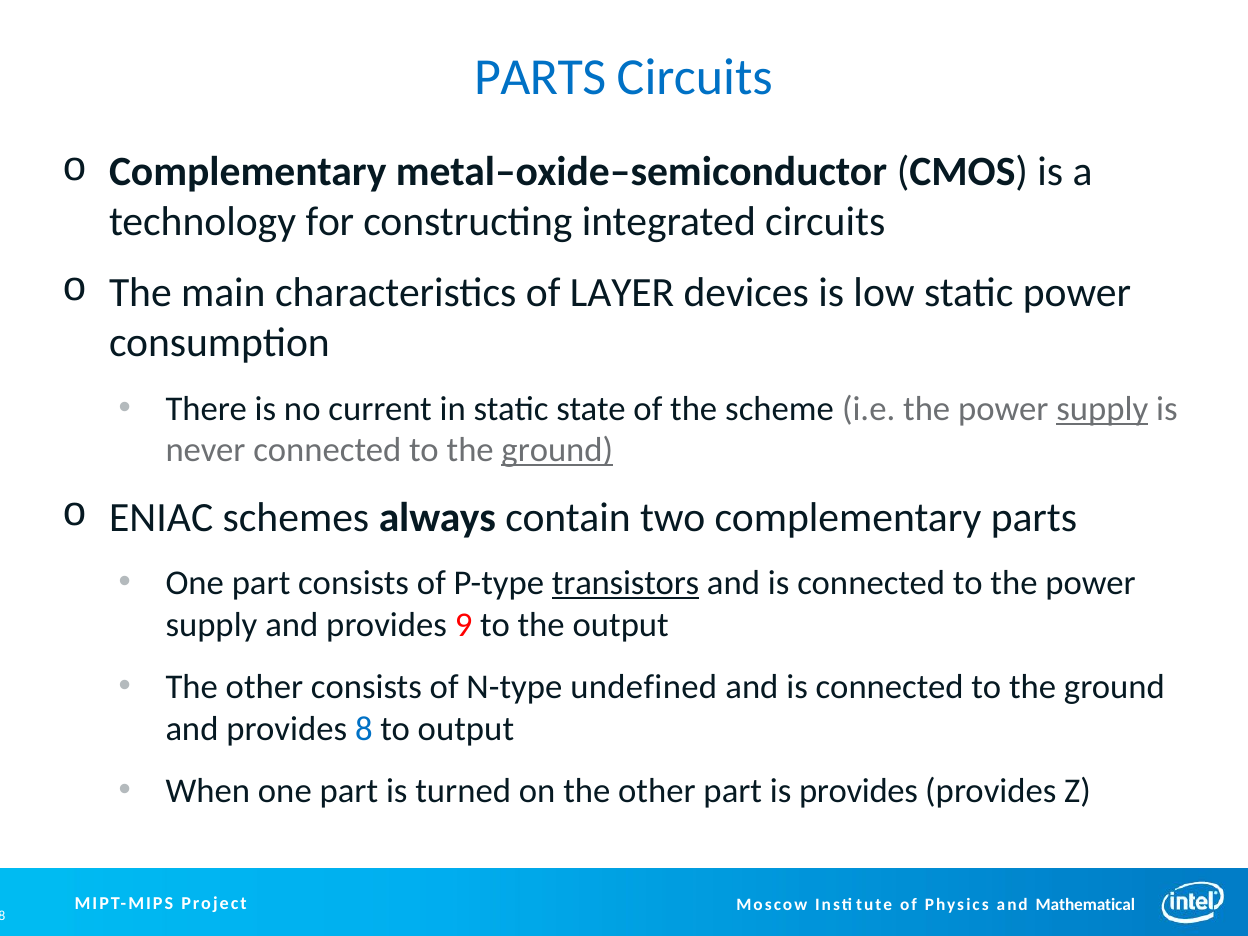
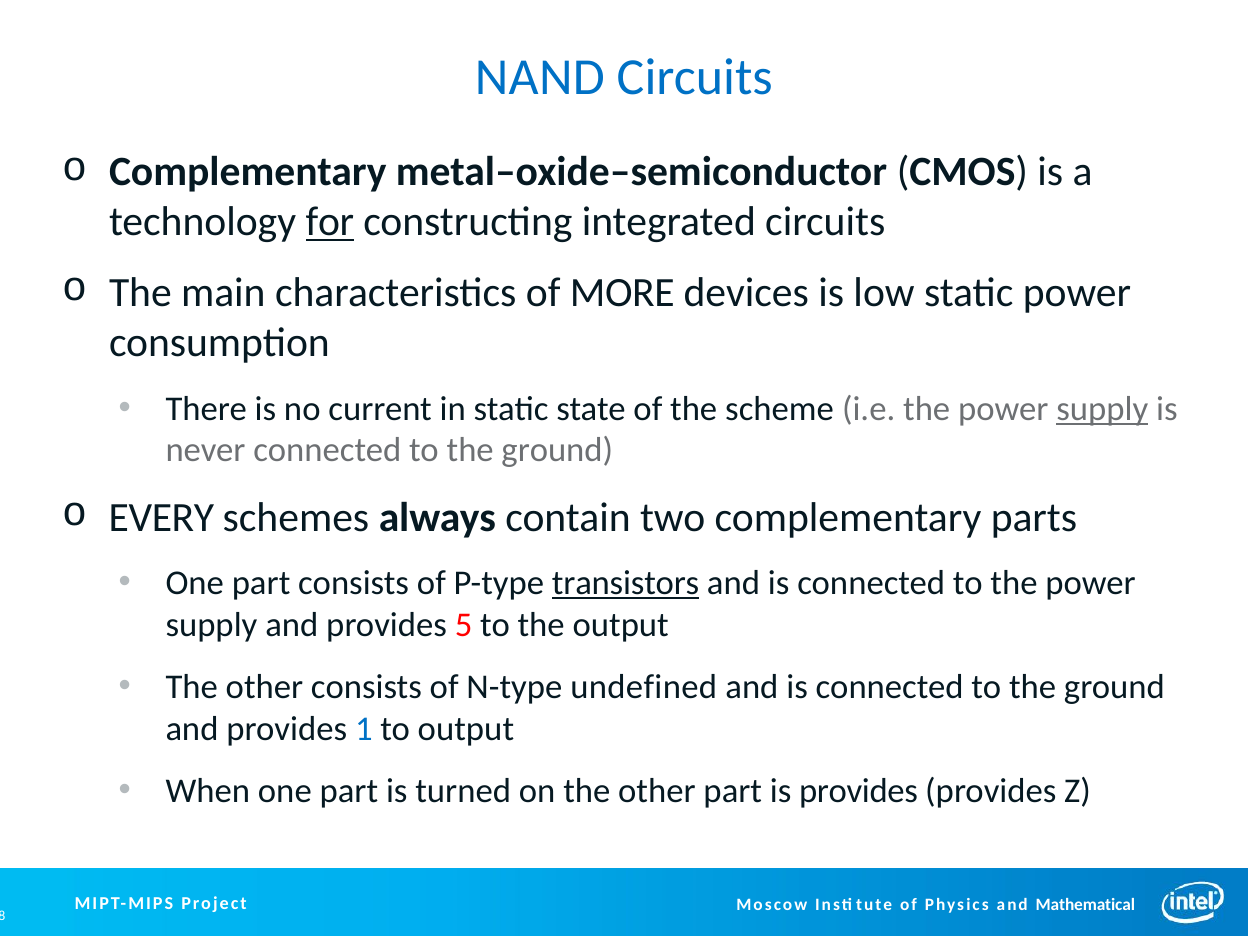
PARTS at (540, 78): PARTS -> NAND
for underline: none -> present
LAYER: LAYER -> MORE
ground at (557, 450) underline: present -> none
ENIAC: ENIAC -> EVERY
9: 9 -> 5
8: 8 -> 1
